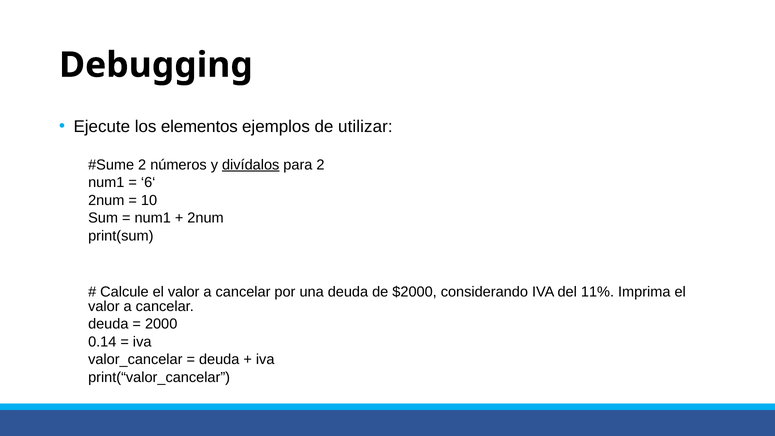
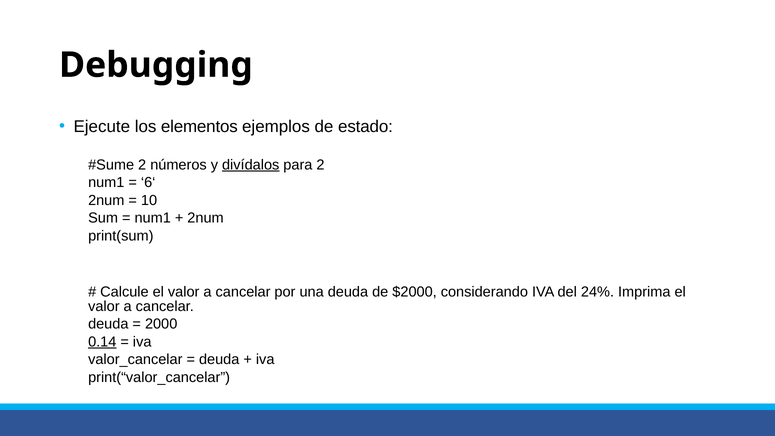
utilizar: utilizar -> estado
11%: 11% -> 24%
0.14 underline: none -> present
